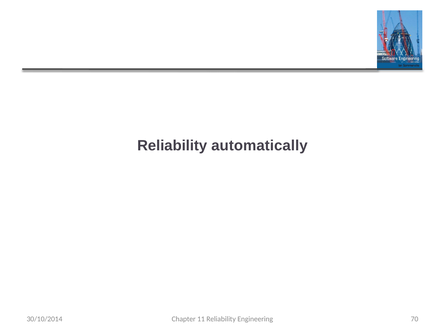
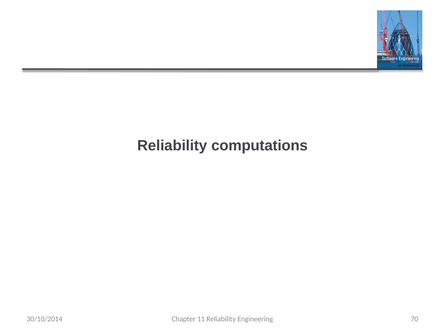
automatically: automatically -> computations
